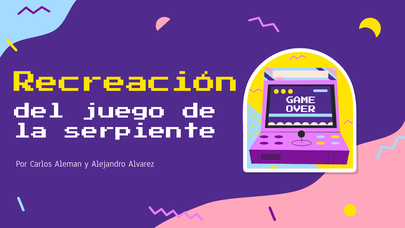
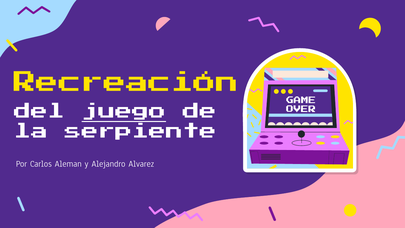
juego underline: none -> present
